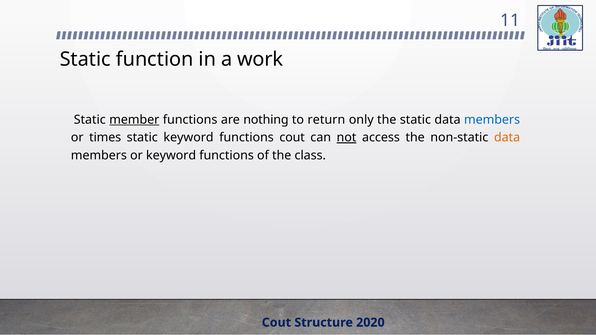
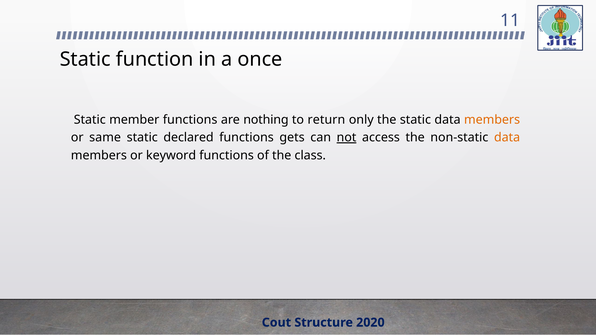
work: work -> once
member underline: present -> none
members at (492, 120) colour: blue -> orange
times: times -> same
static keyword: keyword -> declared
functions cout: cout -> gets
